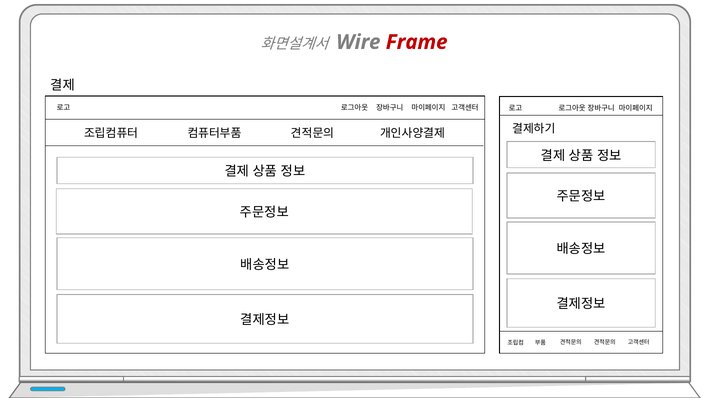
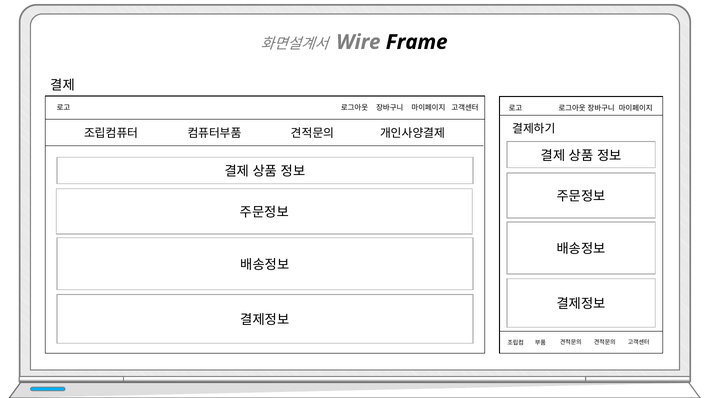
Frame colour: red -> black
